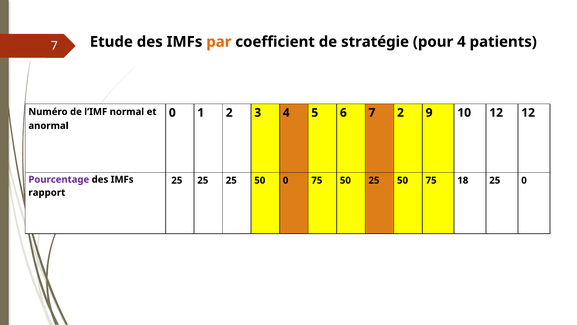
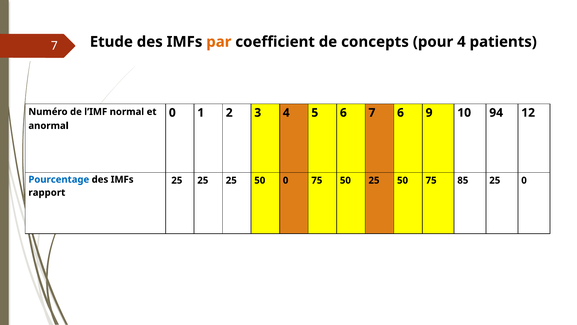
stratégie: stratégie -> concepts
7 2: 2 -> 6
10 12: 12 -> 94
Pourcentage colour: purple -> blue
18: 18 -> 85
